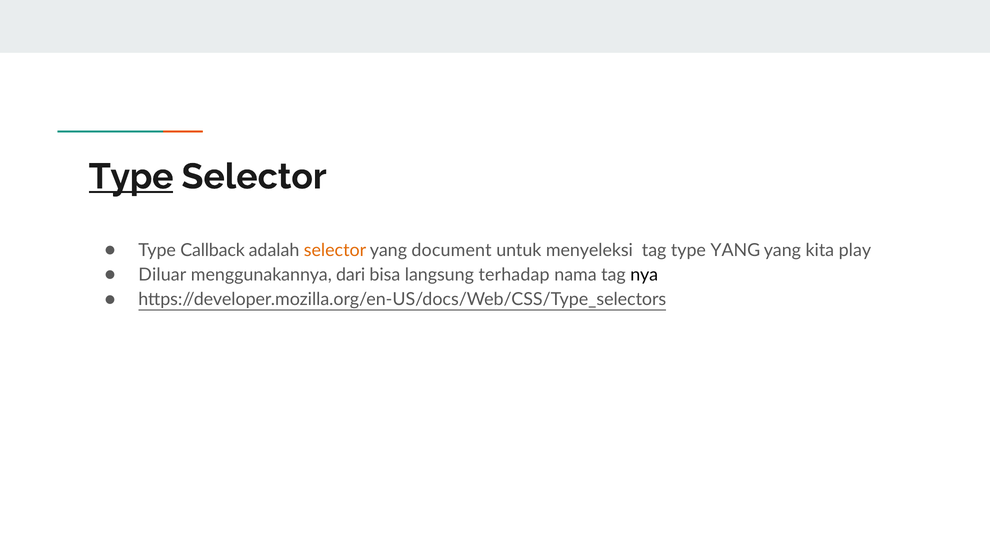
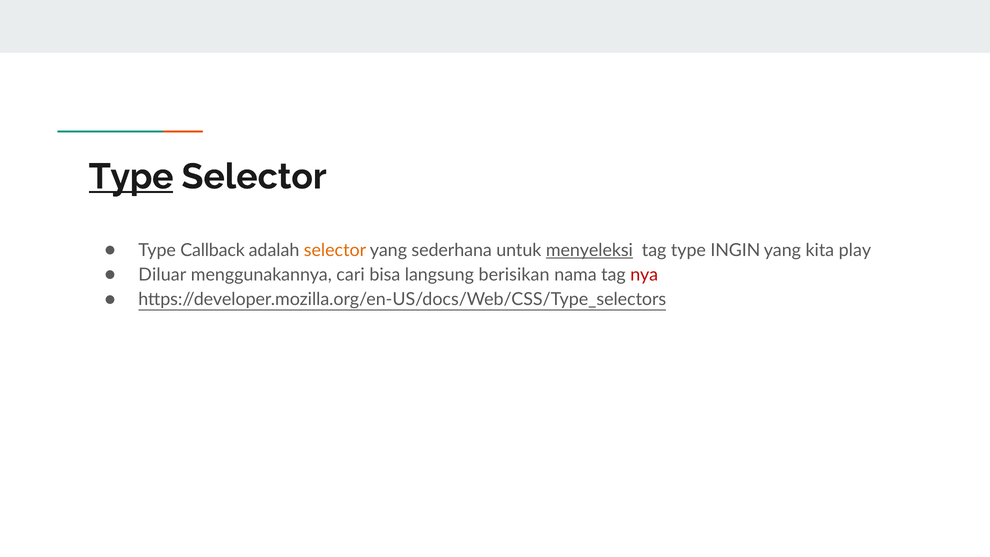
document: document -> sederhana
menyeleksi underline: none -> present
type YANG: YANG -> INGIN
dari: dari -> cari
terhadap: terhadap -> berisikan
nya colour: black -> red
